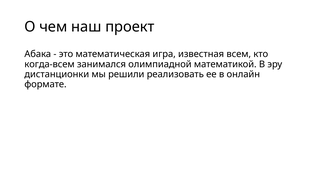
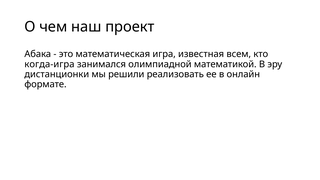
когда-всем: когда-всем -> когда-игра
